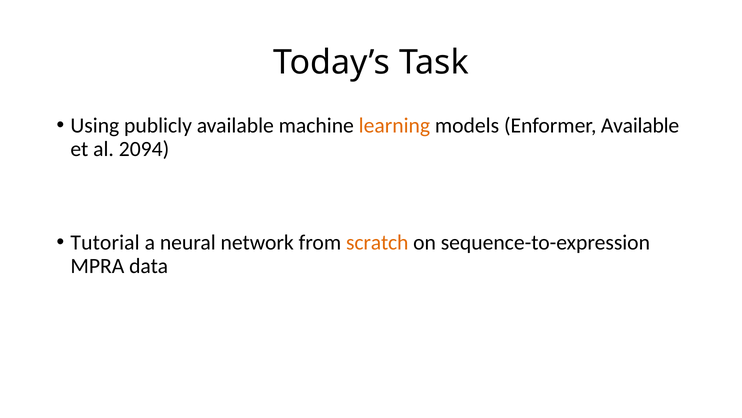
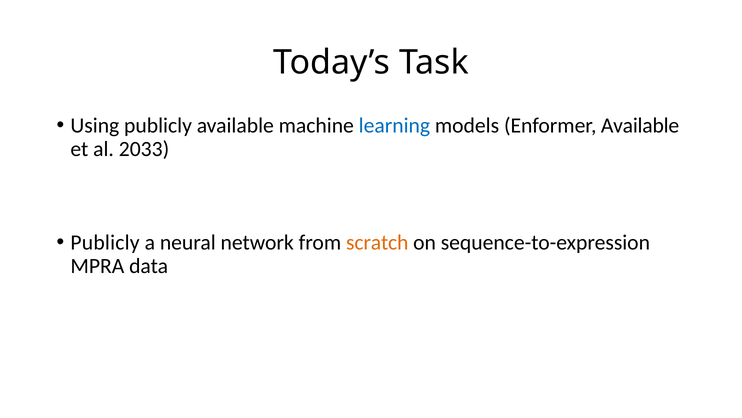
learning colour: orange -> blue
2094: 2094 -> 2033
Tutorial at (105, 242): Tutorial -> Publicly
